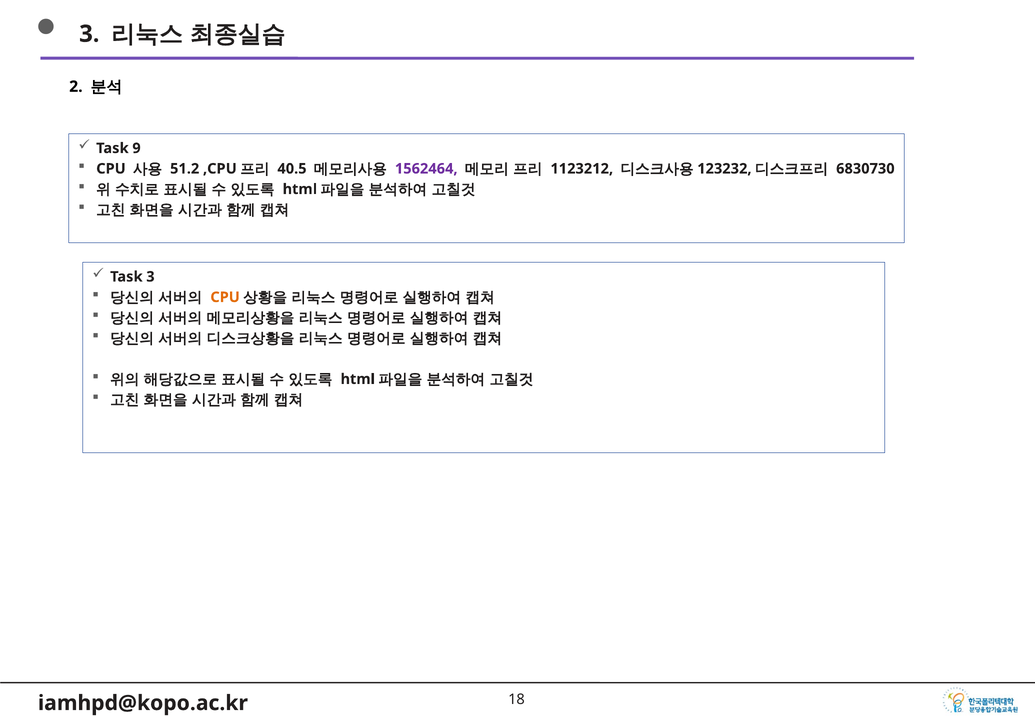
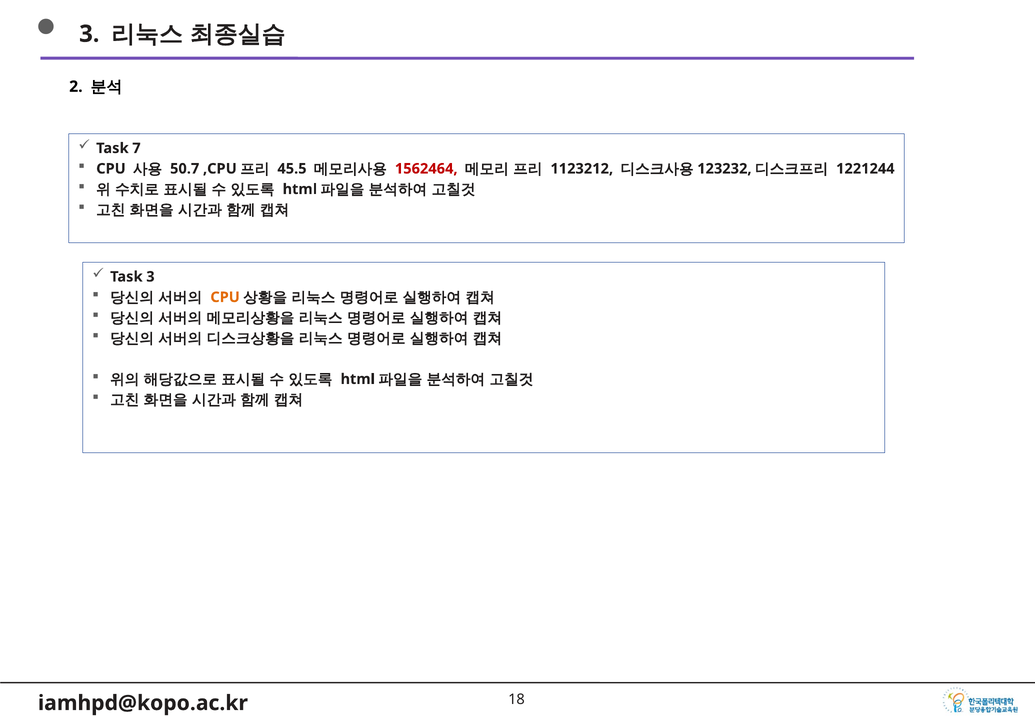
9: 9 -> 7
51.2: 51.2 -> 50.7
40.5: 40.5 -> 45.5
1562464 colour: purple -> red
6830730: 6830730 -> 1221244
